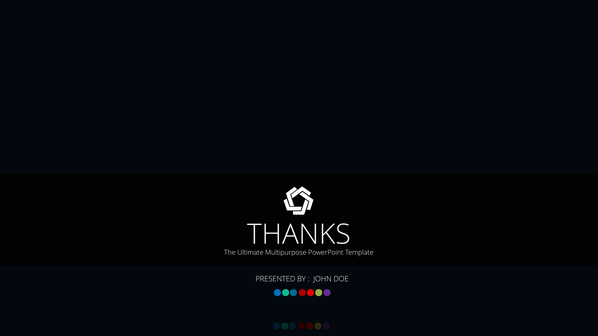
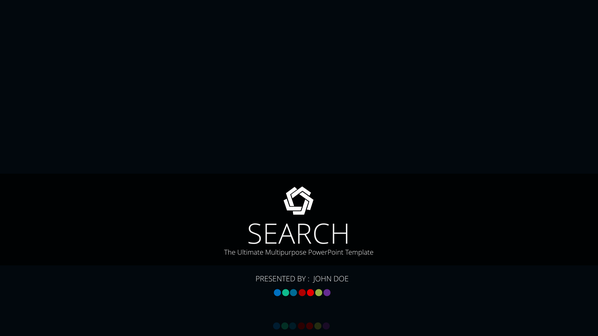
THANKS: THANKS -> SEARCH
